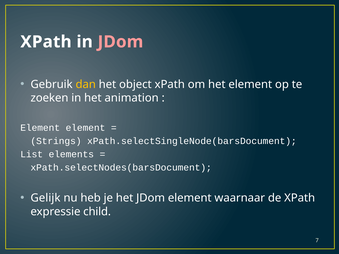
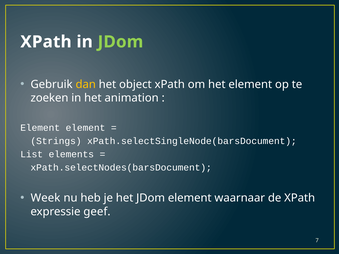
JDom at (120, 42) colour: pink -> light green
Gelijk: Gelijk -> Week
child: child -> geef
